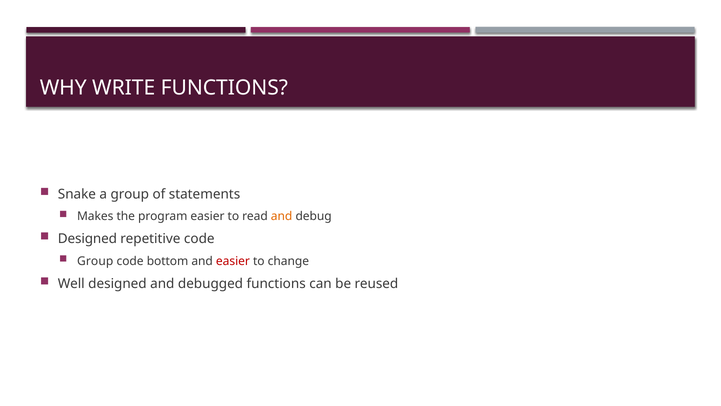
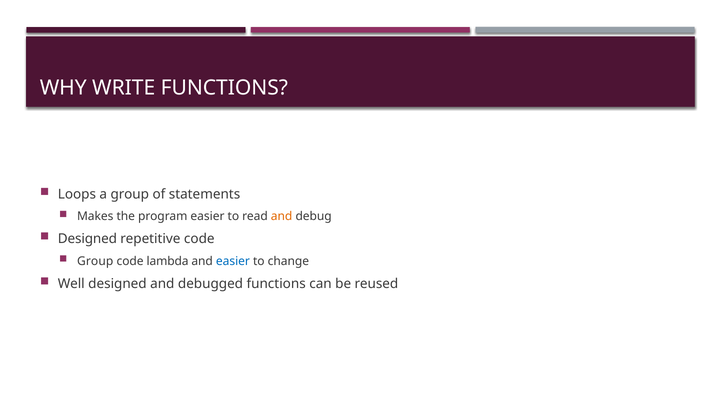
Snake: Snake -> Loops
bottom: bottom -> lambda
easier at (233, 261) colour: red -> blue
